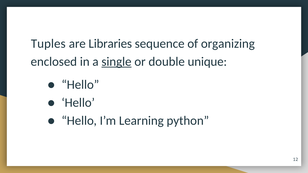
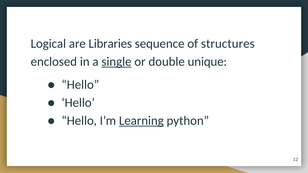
Tuples: Tuples -> Logical
organizing: organizing -> structures
Learning underline: none -> present
